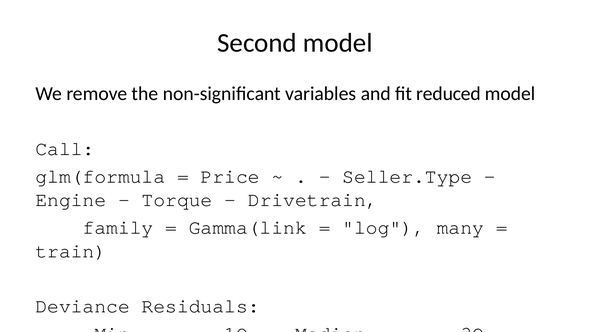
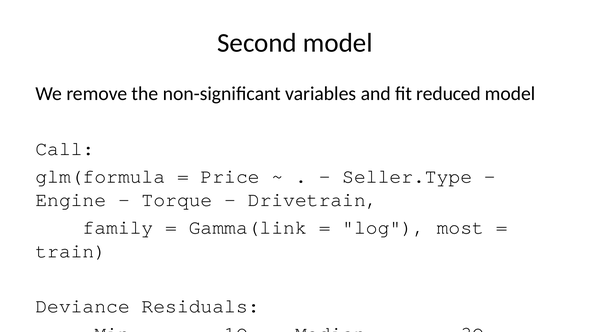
log many: many -> most
